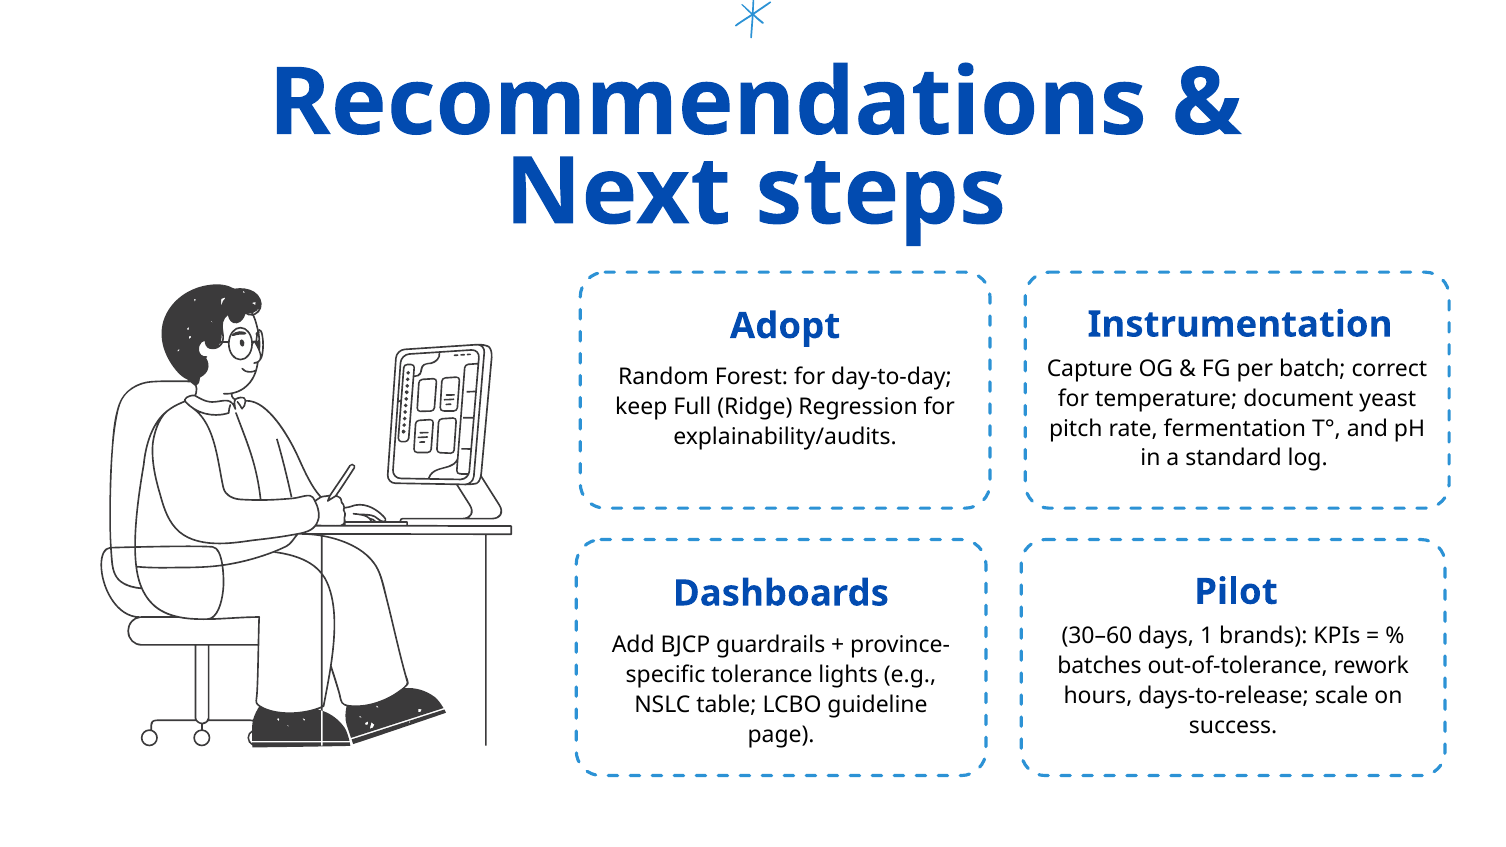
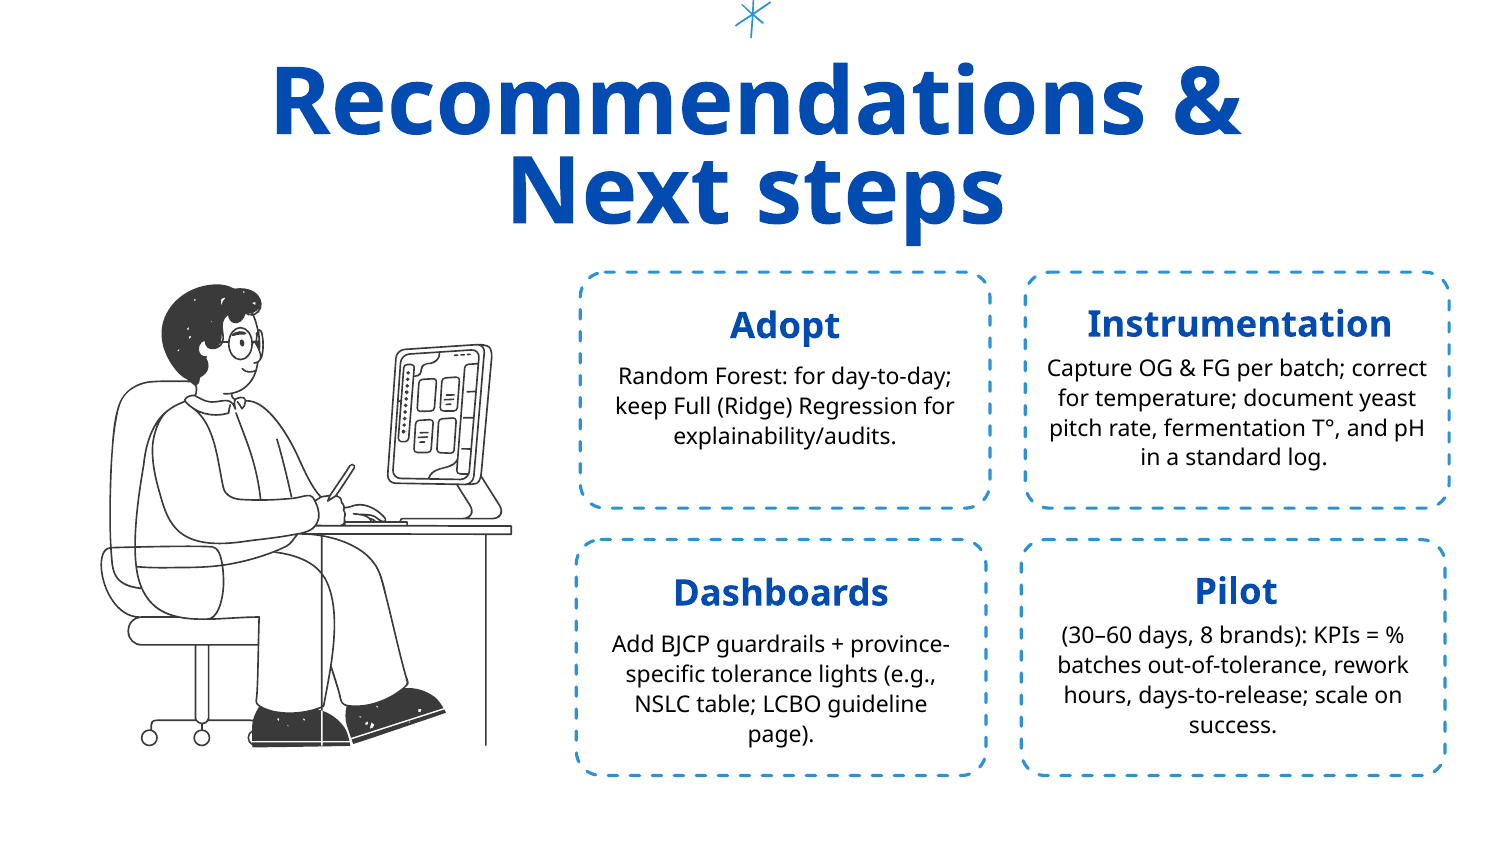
1: 1 -> 8
